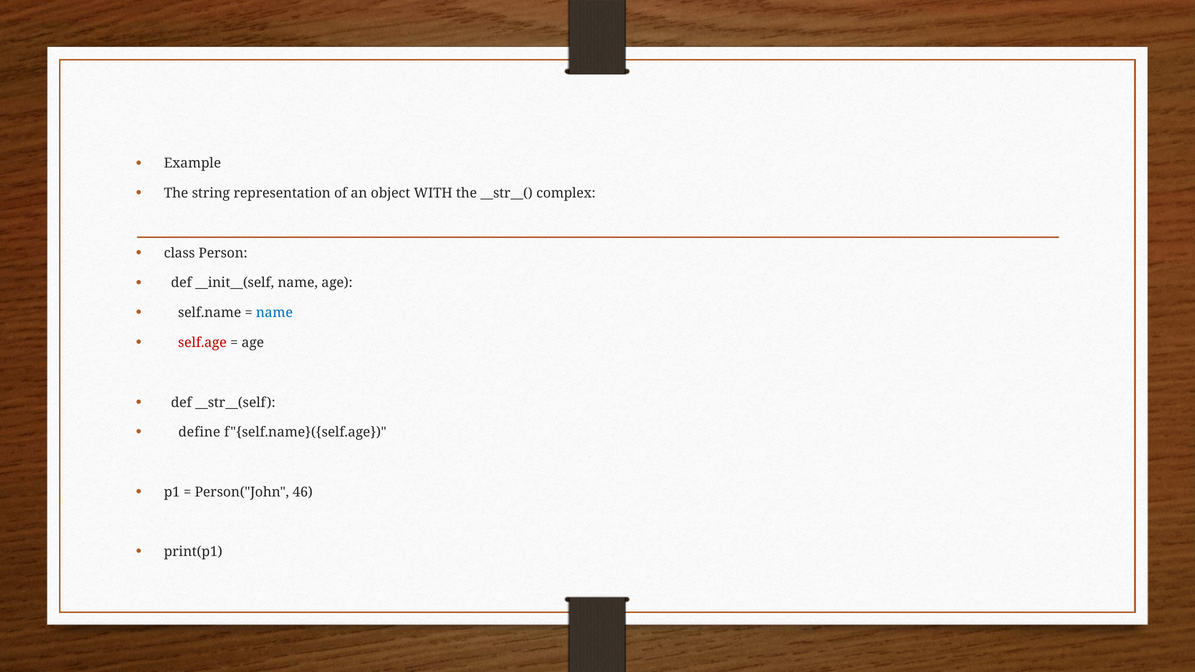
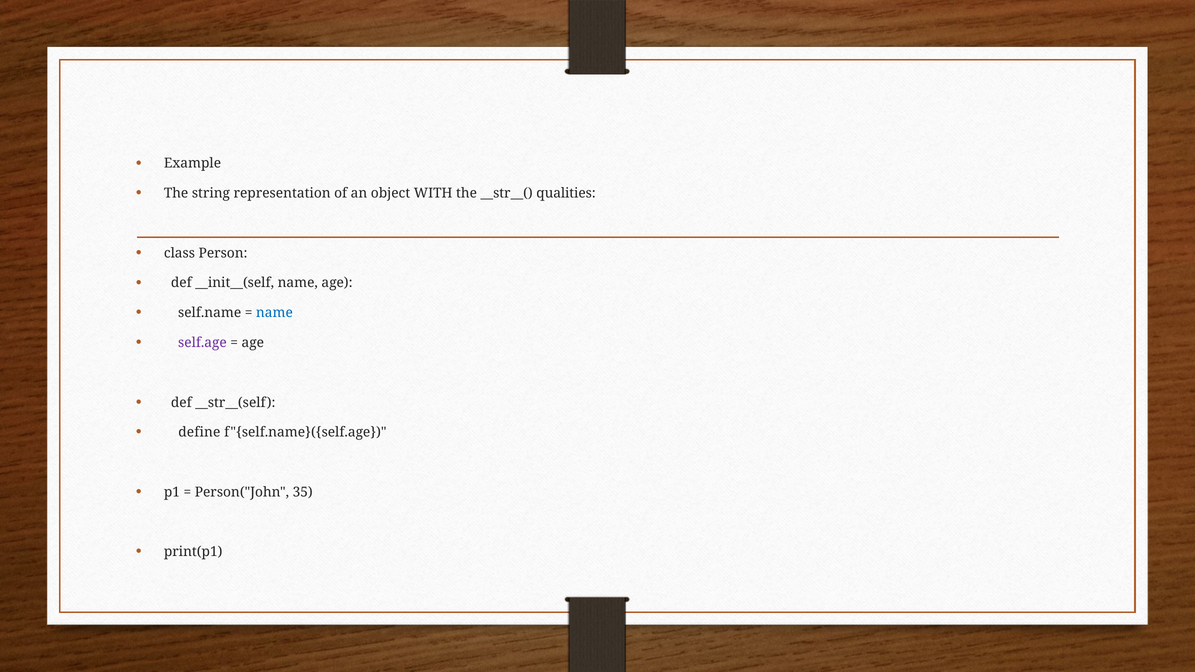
complex: complex -> qualities
self.age colour: red -> purple
46: 46 -> 35
